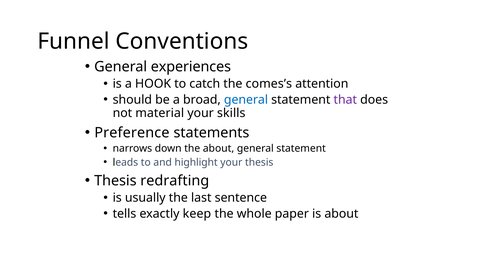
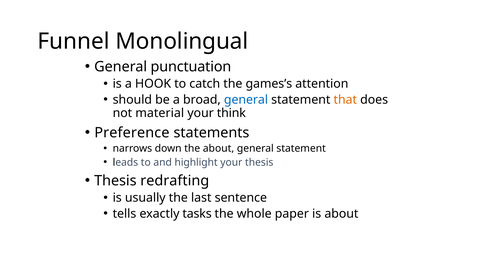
Conventions: Conventions -> Monolingual
experiences: experiences -> punctuation
comes’s: comes’s -> games’s
that colour: purple -> orange
skills: skills -> think
keep: keep -> tasks
